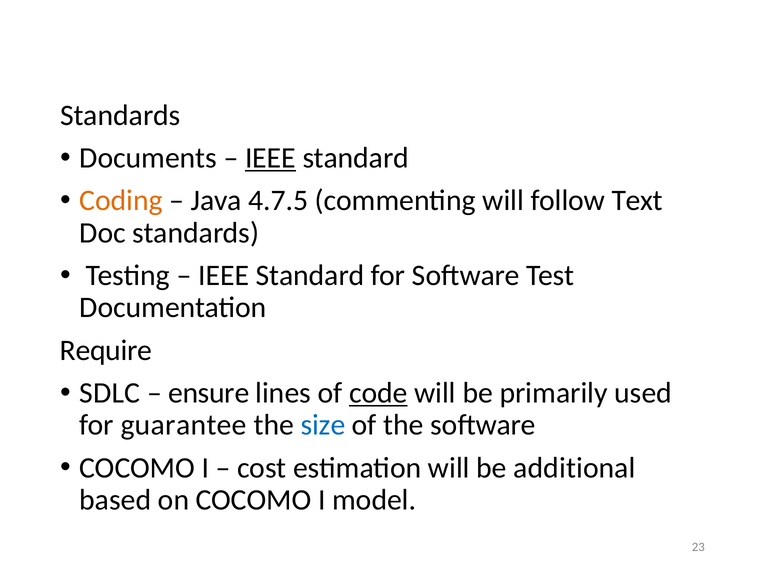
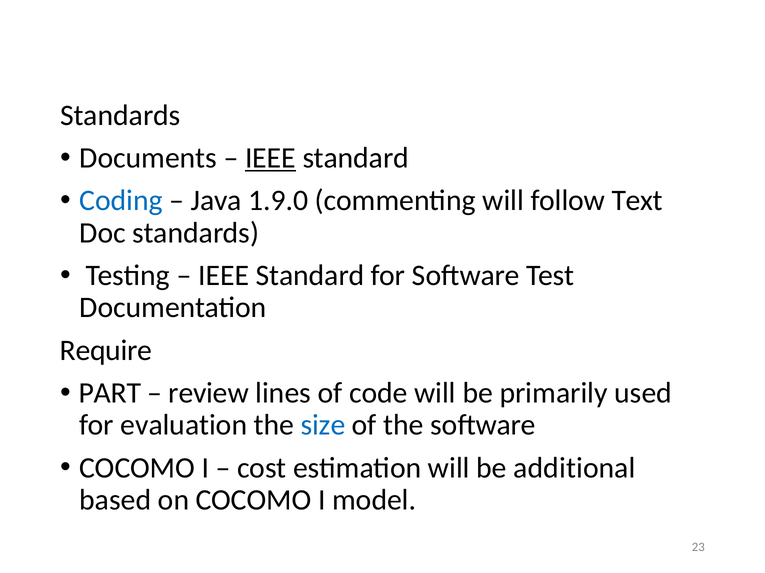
Coding colour: orange -> blue
4.7.5: 4.7.5 -> 1.9.0
SDLC: SDLC -> PART
ensure: ensure -> review
code underline: present -> none
guarantee: guarantee -> evaluation
